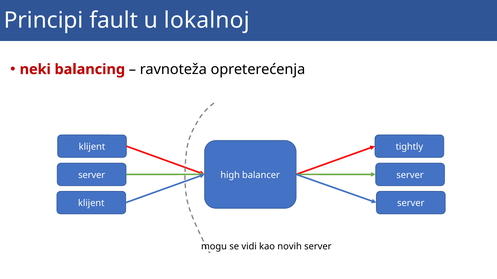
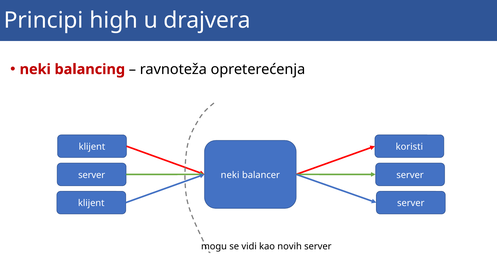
fault: fault -> high
lokalnoj: lokalnoj -> drajvera
tightly: tightly -> koristi
high at (230, 175): high -> neki
